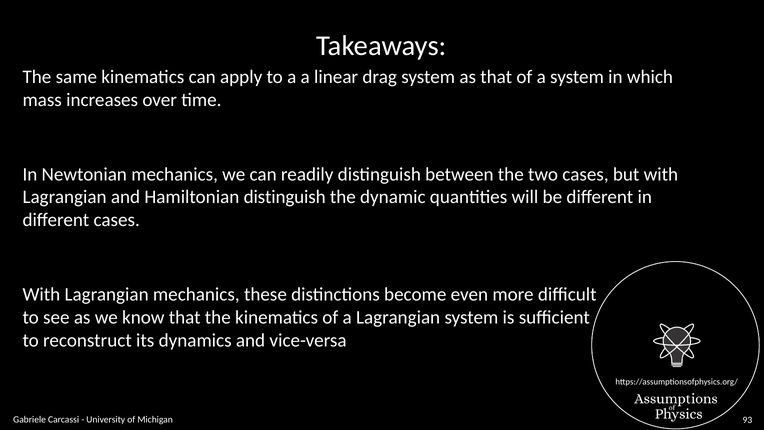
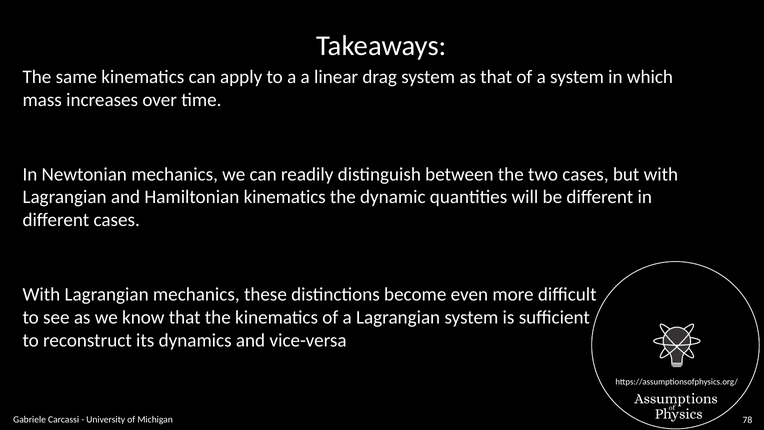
Hamiltonian distinguish: distinguish -> kinematics
93: 93 -> 78
